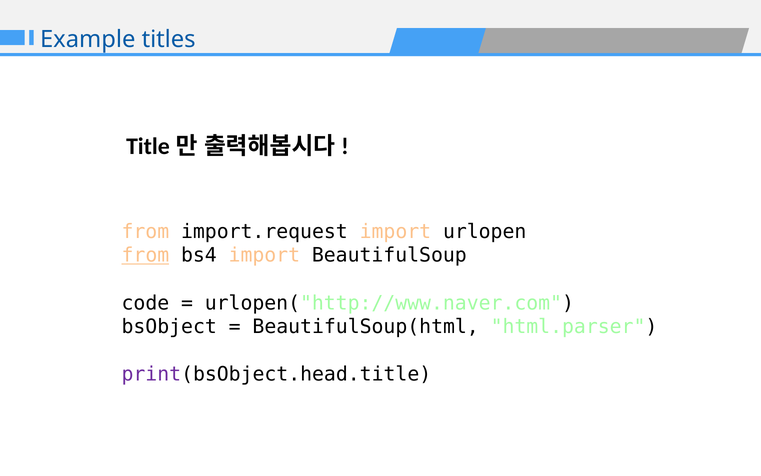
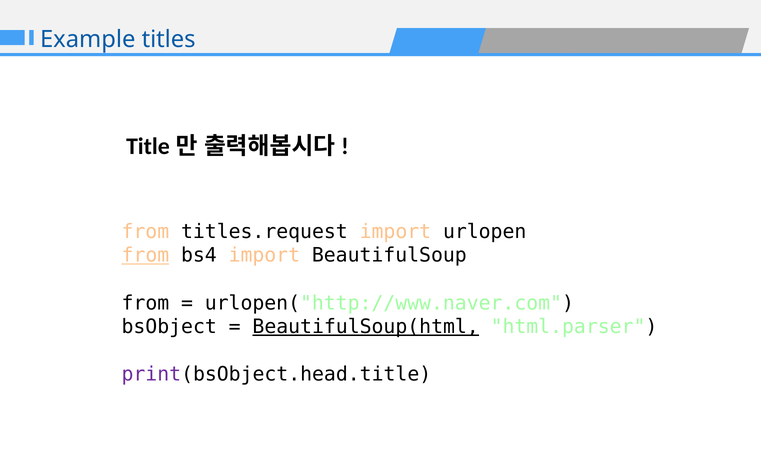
import.request: import.request -> titles.request
code at (145, 303): code -> from
BeautifulSoup(html underline: none -> present
